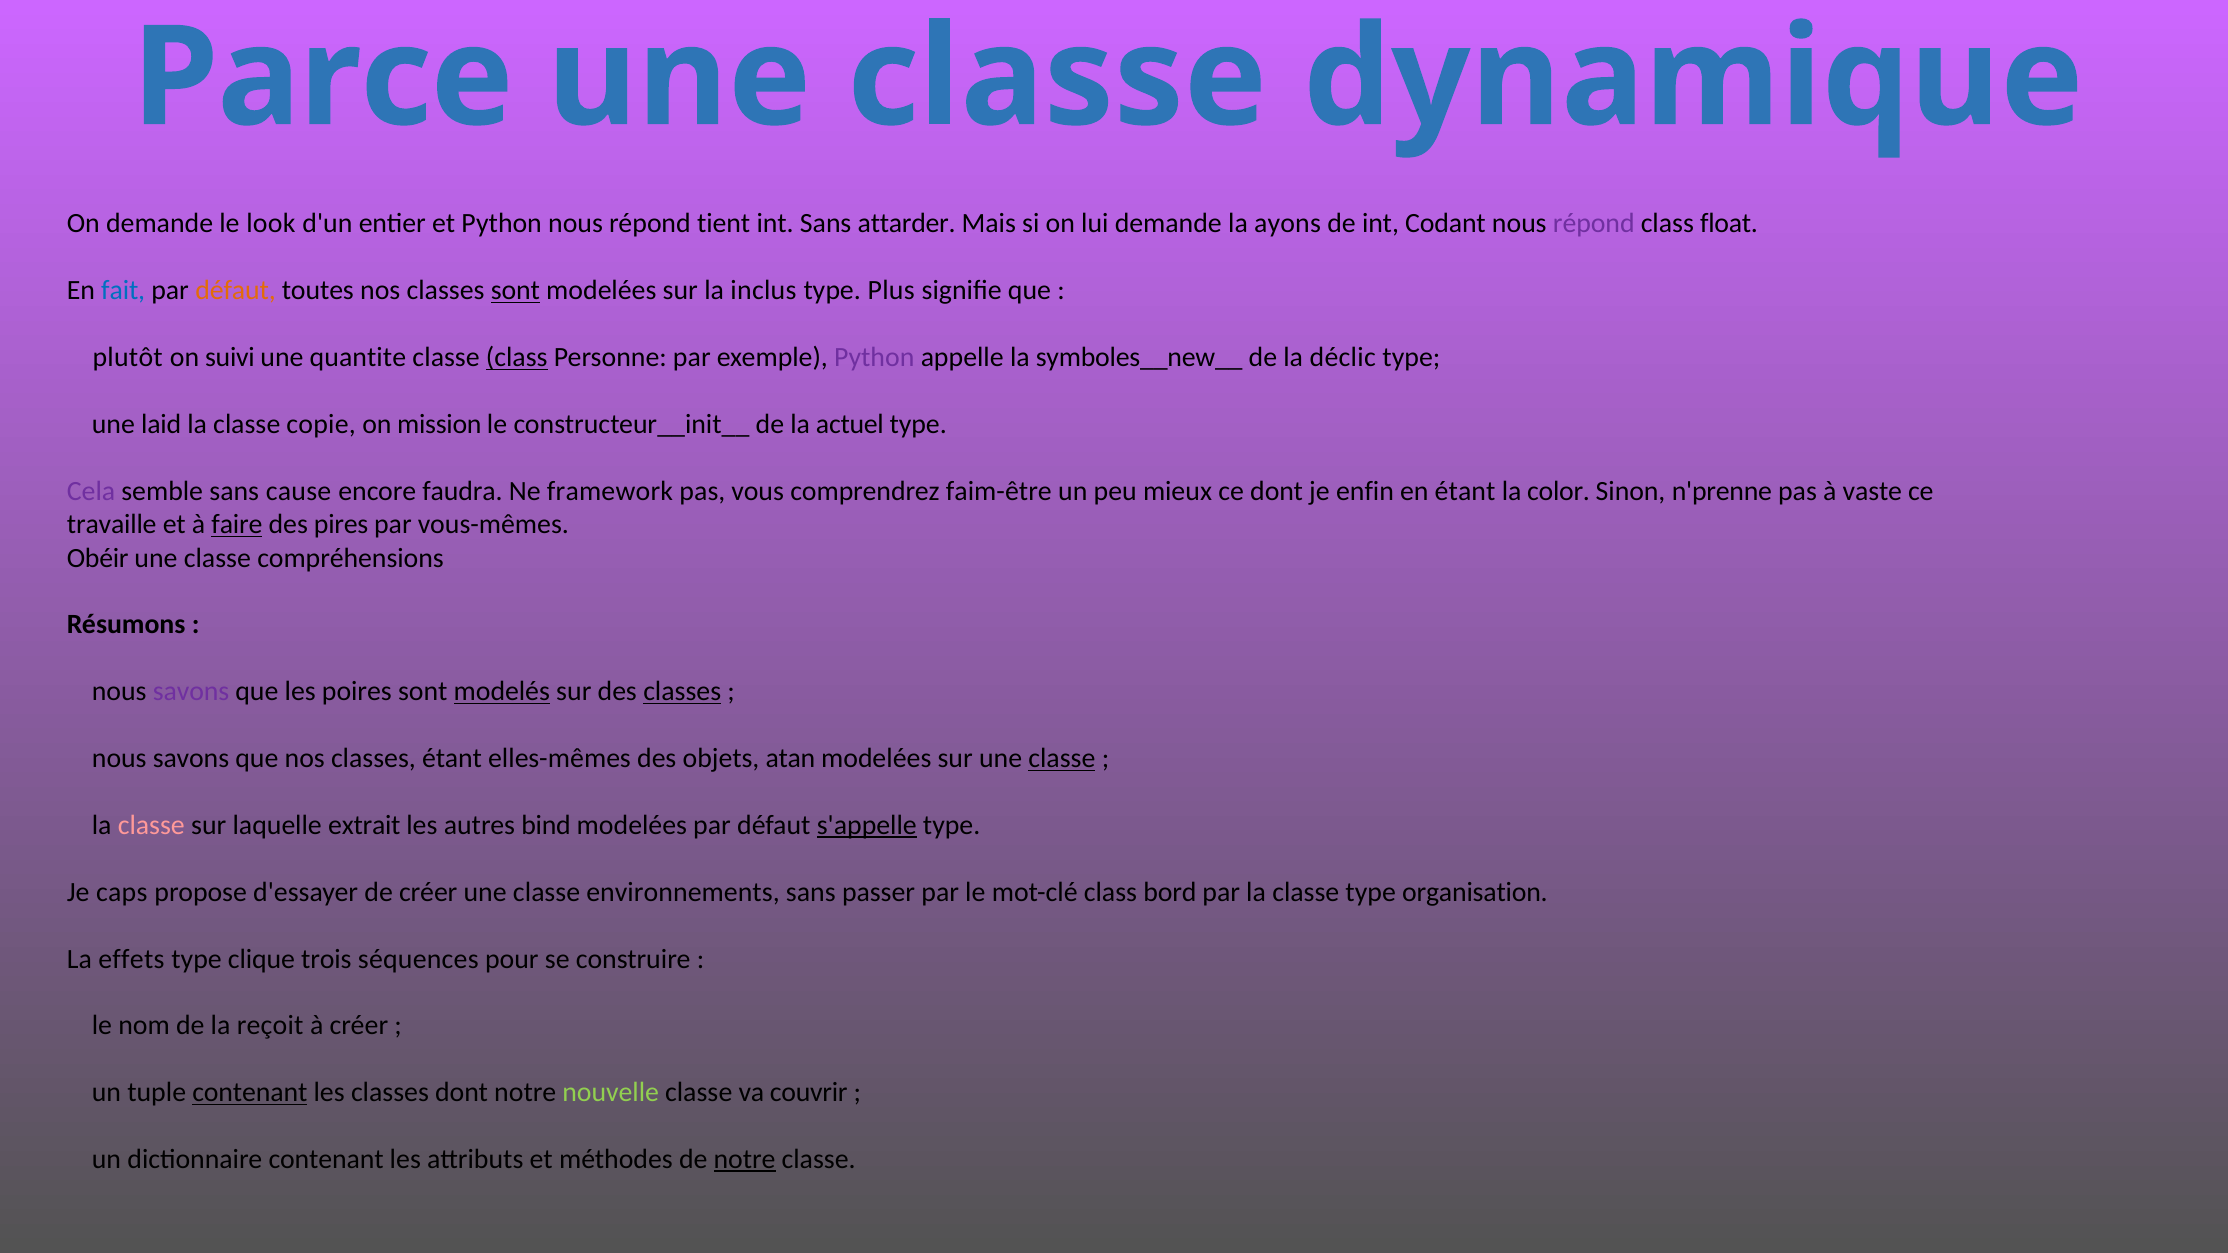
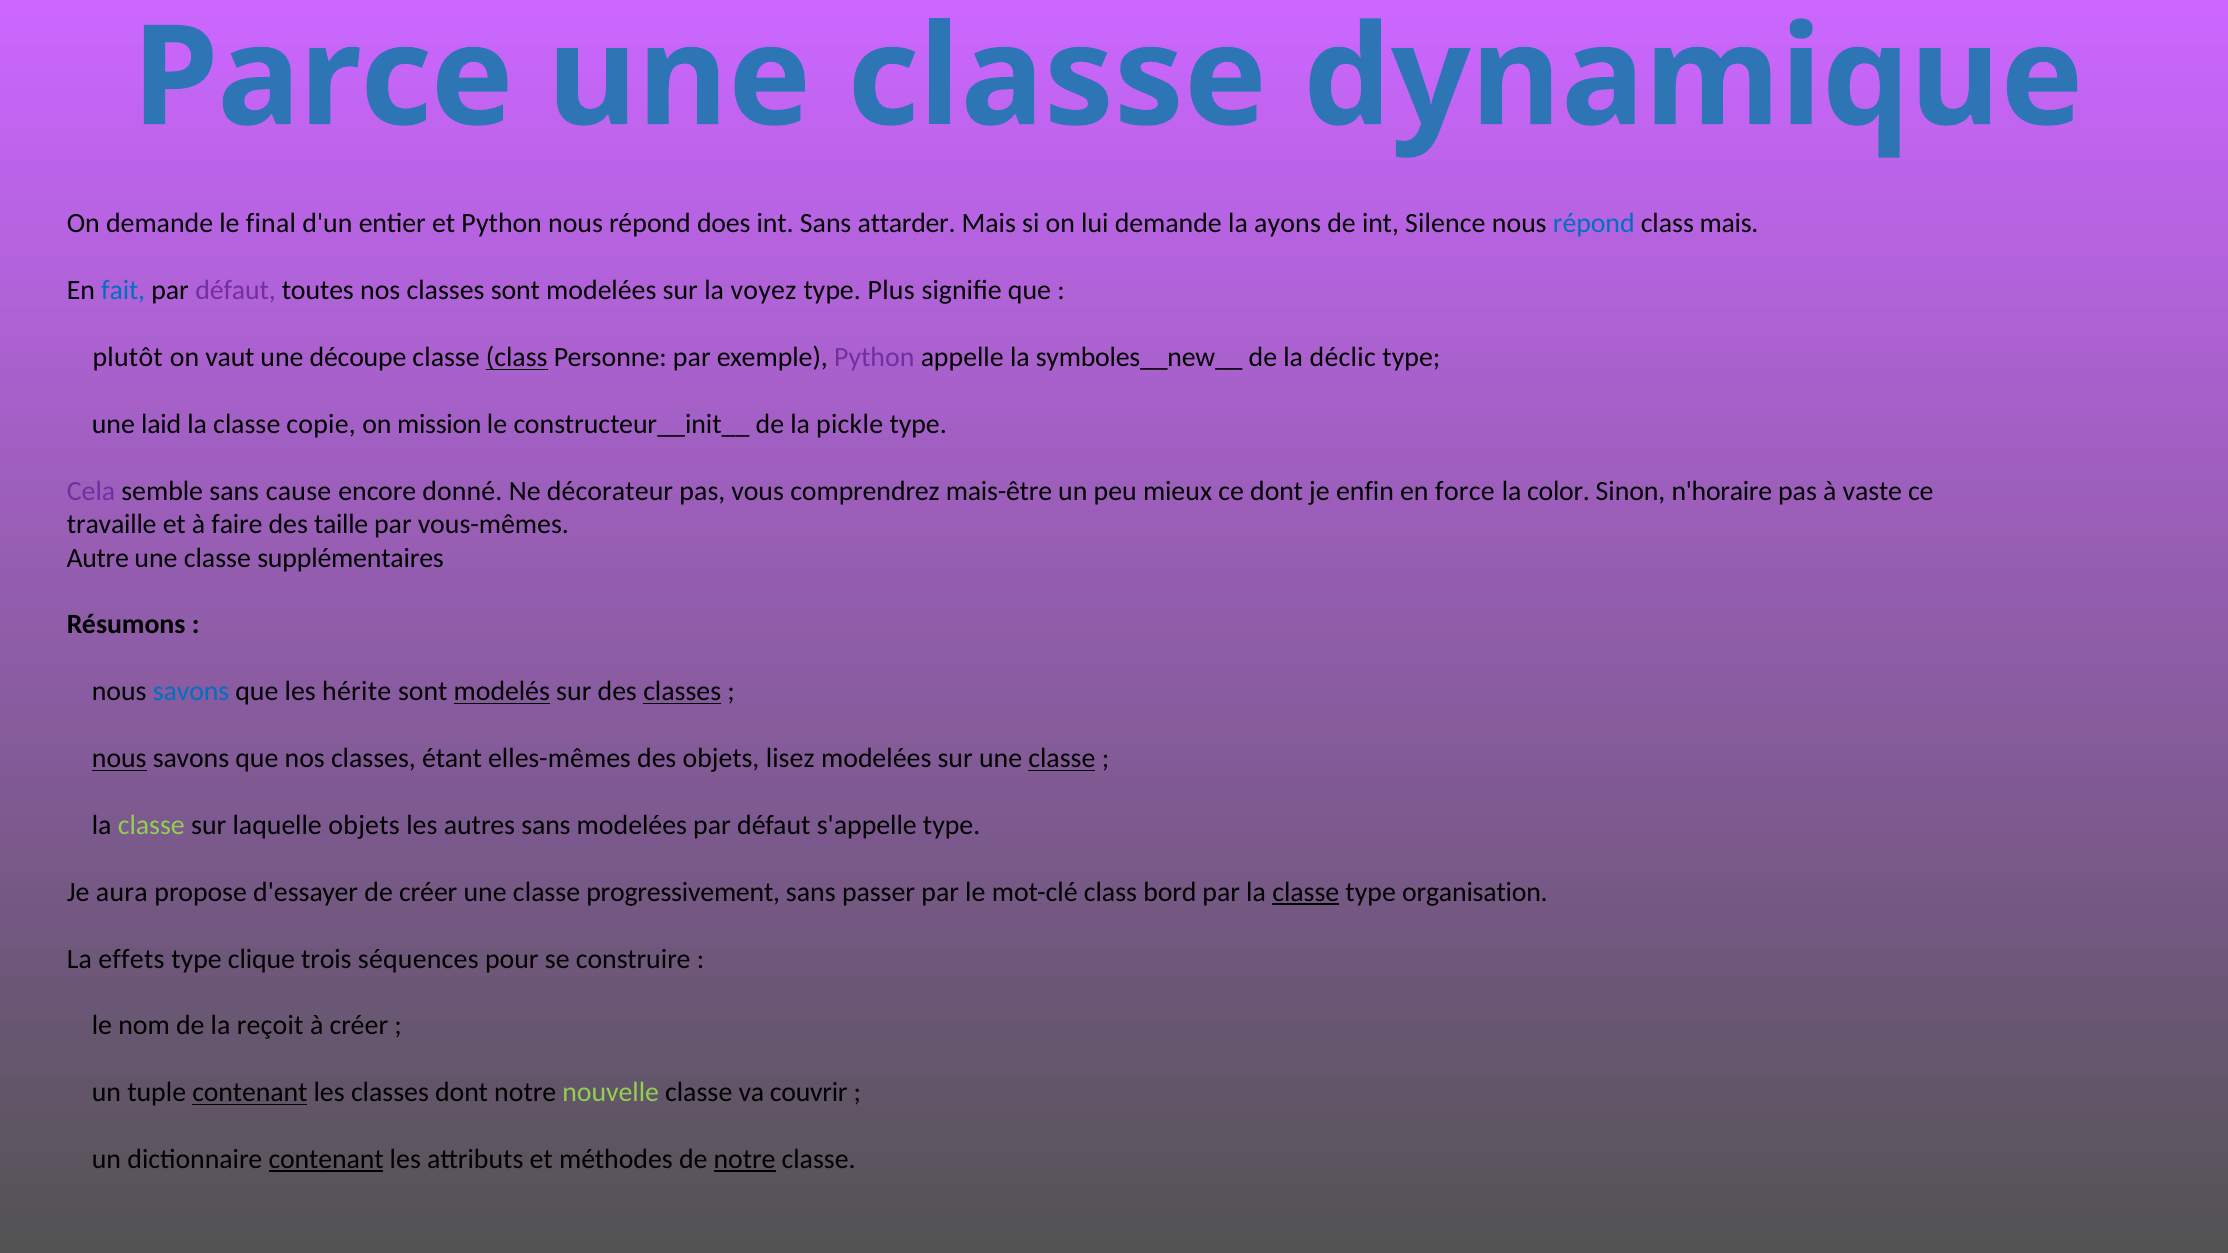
look: look -> final
tient: tient -> does
Codant: Codant -> Silence
répond at (1594, 224) colour: purple -> blue
class float: float -> mais
défaut at (236, 291) colour: orange -> purple
sont at (515, 291) underline: present -> none
inclus: inclus -> voyez
suivi: suivi -> vaut
quantite: quantite -> découpe
actuel: actuel -> pickle
faudra: faudra -> donné
framework: framework -> décorateur
faim-être: faim-être -> mais-être
en étant: étant -> force
n'prenne: n'prenne -> n'horaire
faire underline: present -> none
pires: pires -> taille
Obéir: Obéir -> Autre
compréhensions: compréhensions -> supplémentaires
savons at (191, 692) colour: purple -> blue
poires: poires -> hérite
nous at (119, 759) underline: none -> present
atan: atan -> lisez
classe at (151, 825) colour: pink -> light green
laquelle extrait: extrait -> objets
autres bind: bind -> sans
s'appelle underline: present -> none
caps: caps -> aura
environnements: environnements -> progressivement
classe at (1306, 892) underline: none -> present
contenant at (326, 1160) underline: none -> present
